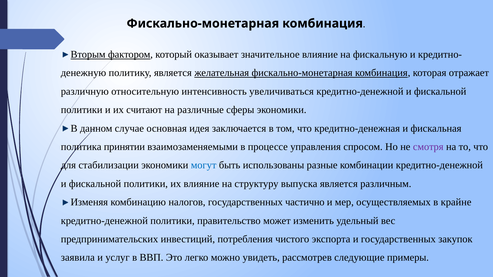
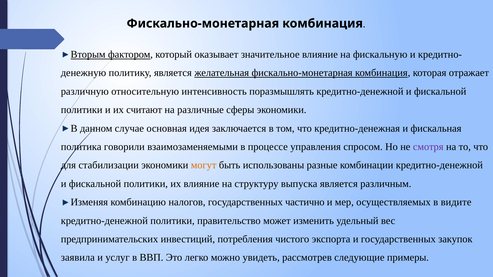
увеличиваться: увеличиваться -> поразмышлять
принятии: принятии -> говорили
могут colour: blue -> orange
крайне: крайне -> видите
